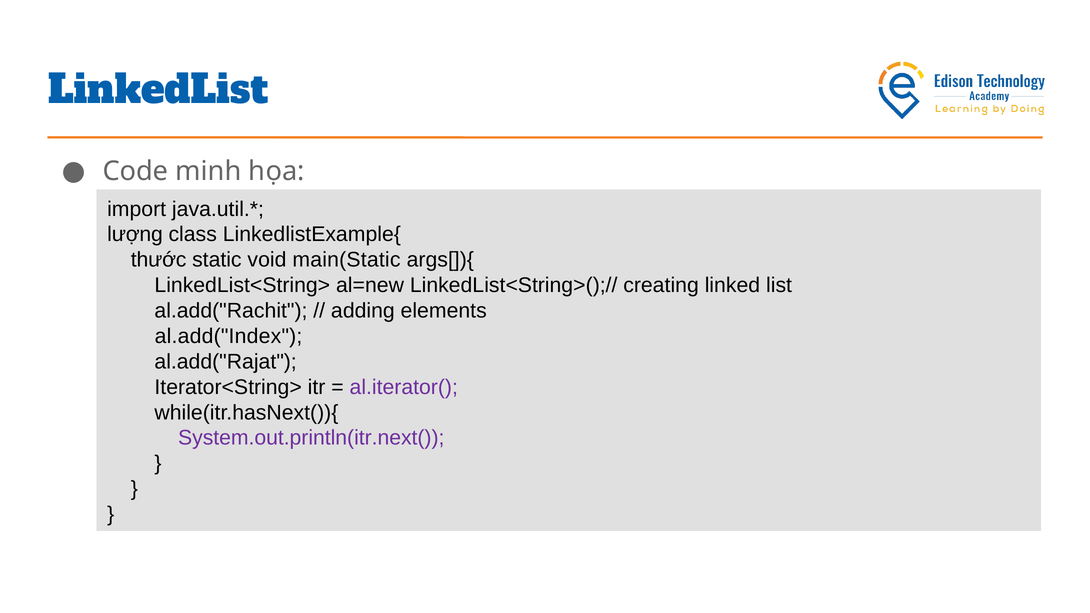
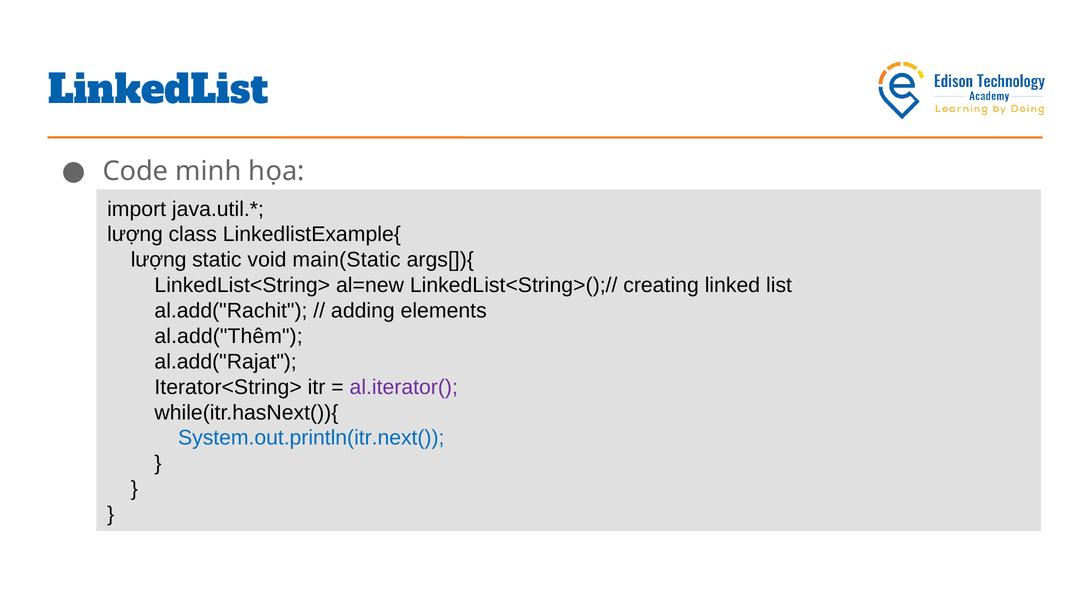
thước at (159, 260): thước -> lượng
al.add("Index: al.add("Index -> al.add("Thêm
System.out.println(itr.next( colour: purple -> blue
